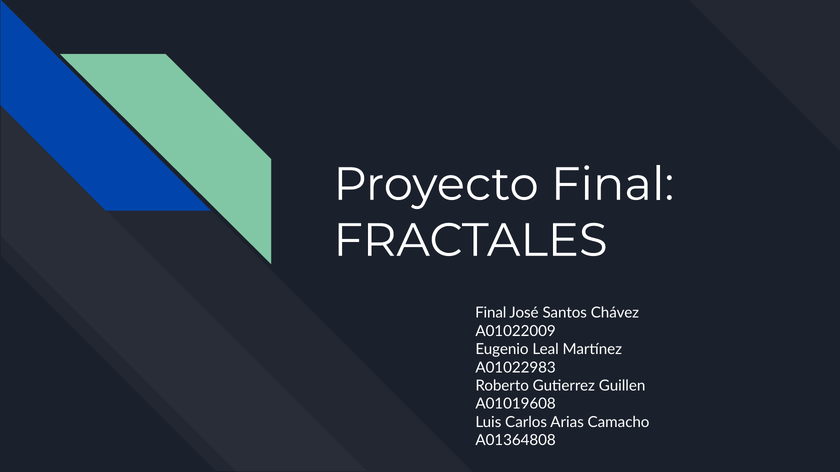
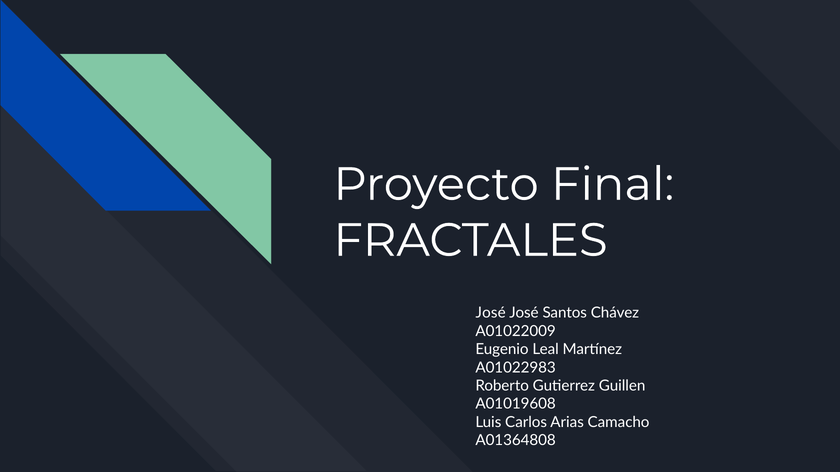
Final at (491, 313): Final -> José
